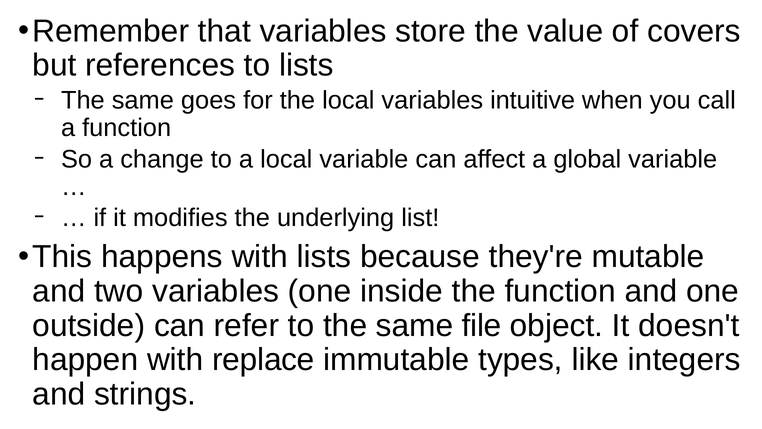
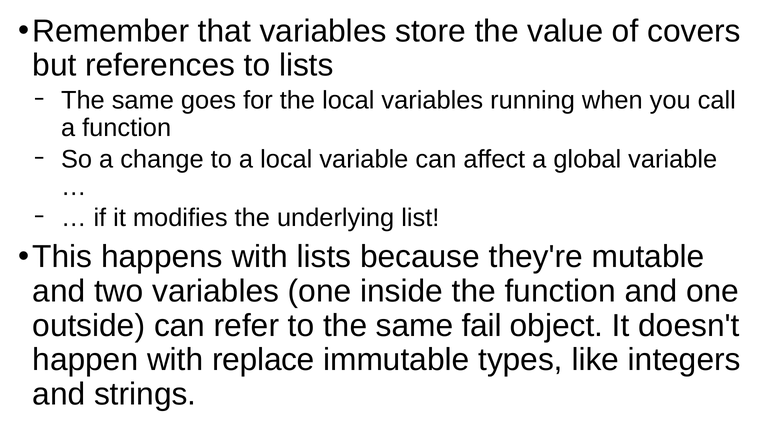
intuitive: intuitive -> running
file: file -> fail
